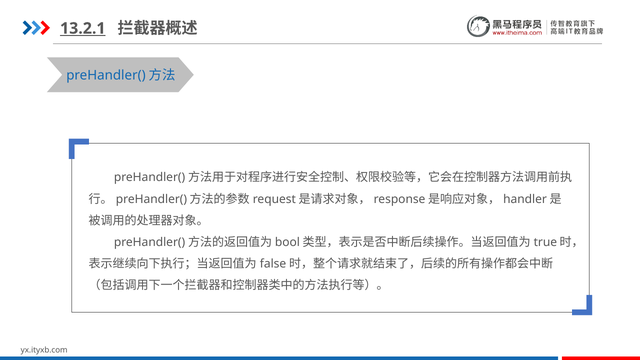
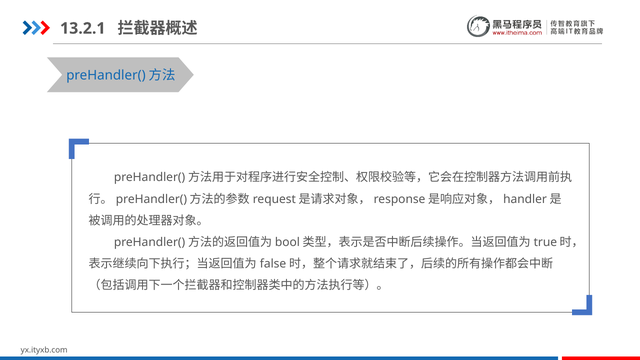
13.2.1 underline: present -> none
